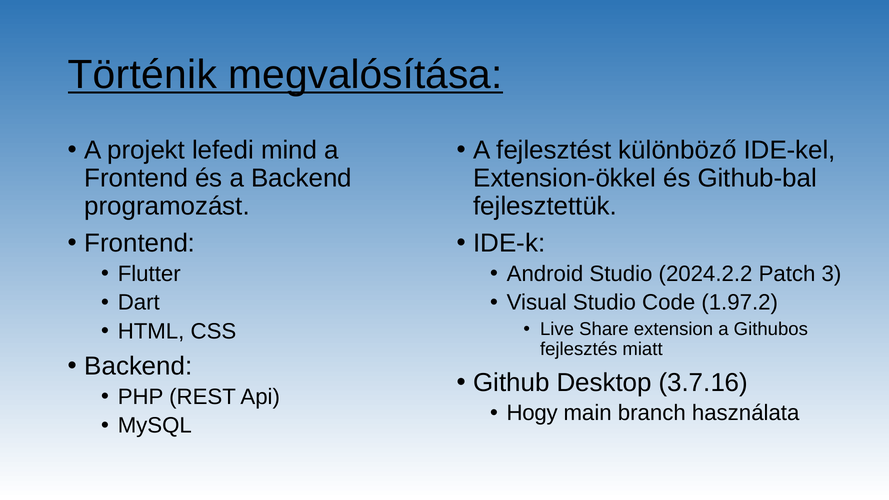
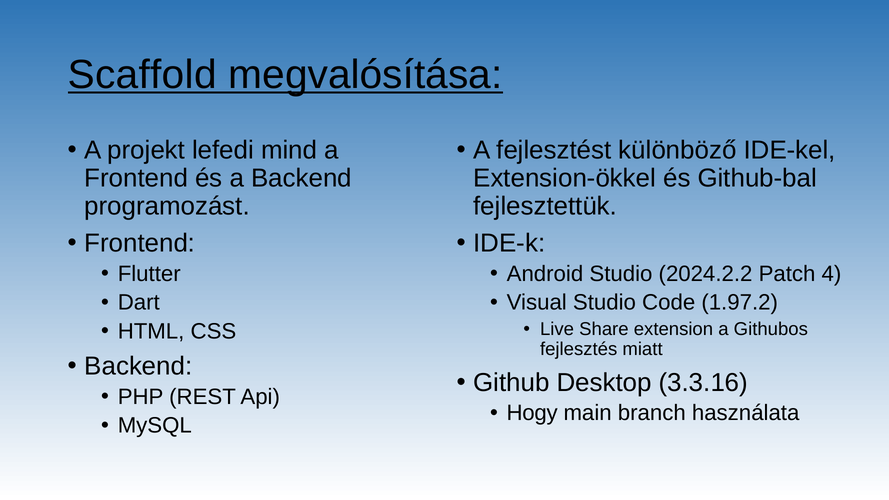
Történik: Történik -> Scaffold
3: 3 -> 4
3.7.16: 3.7.16 -> 3.3.16
